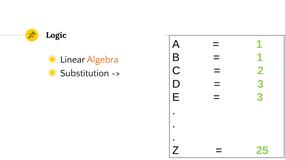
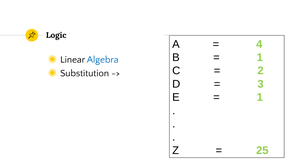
1 at (259, 44): 1 -> 4
Algebra colour: orange -> blue
3 at (260, 97): 3 -> 1
